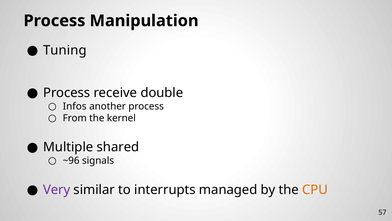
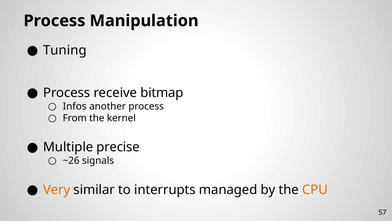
double: double -> bitmap
shared: shared -> precise
~96: ~96 -> ~26
Very colour: purple -> orange
